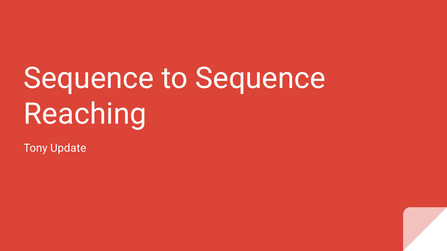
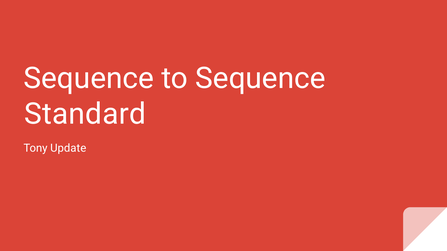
Reaching: Reaching -> Standard
